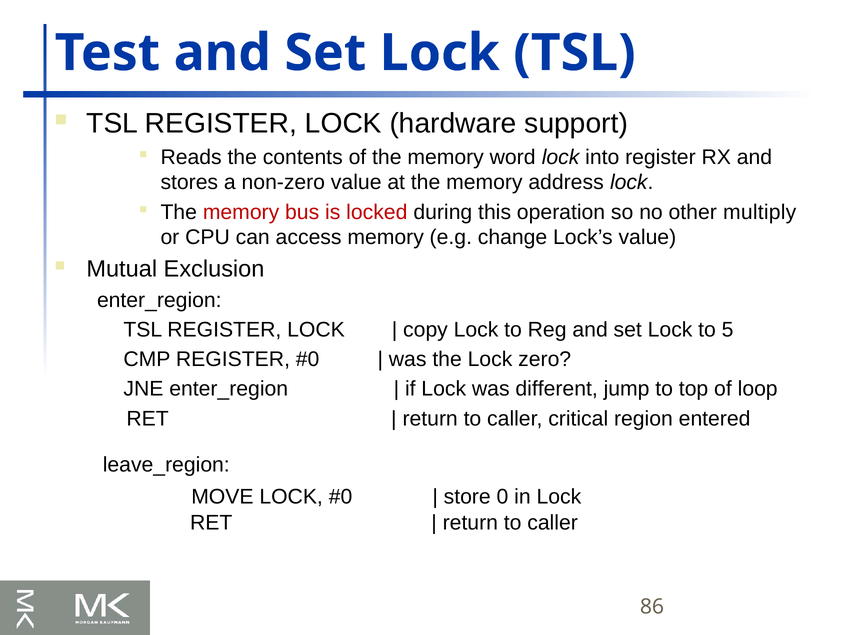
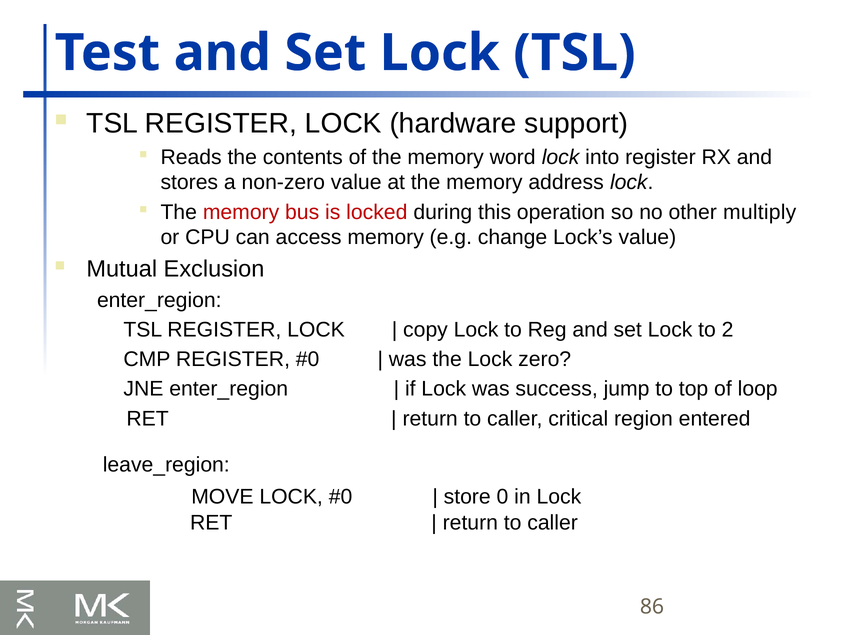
5: 5 -> 2
different: different -> success
